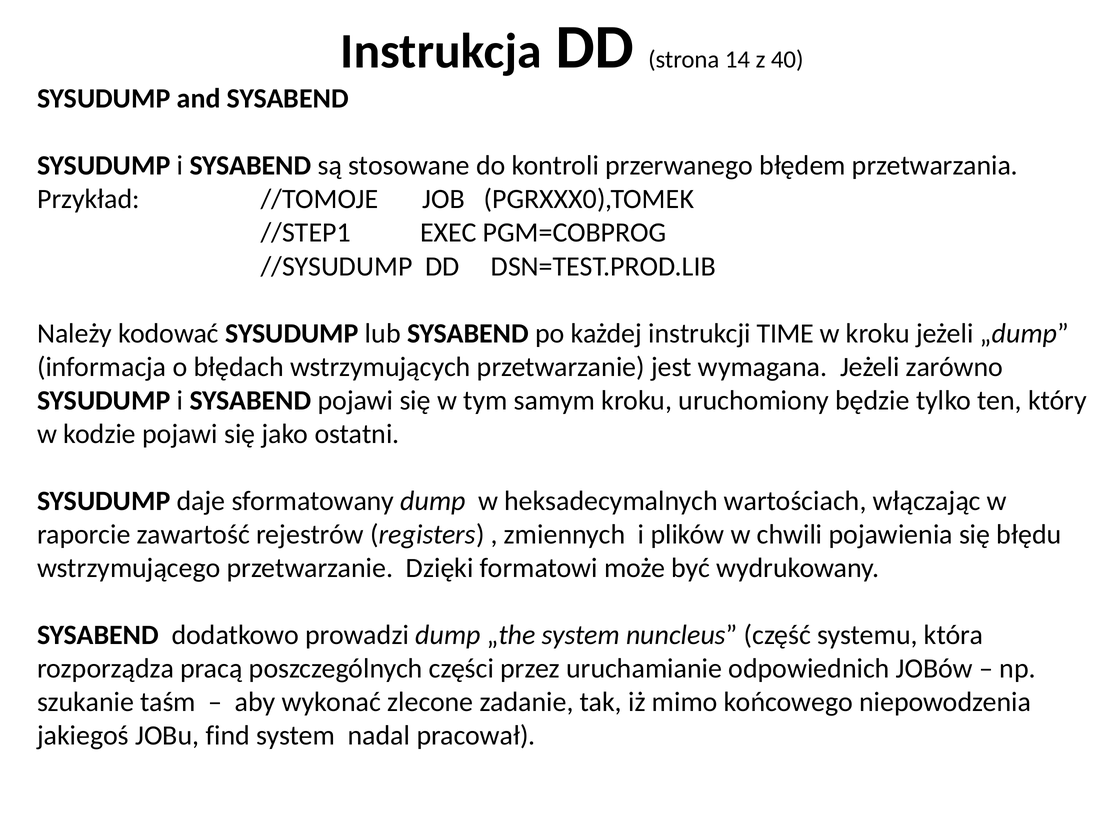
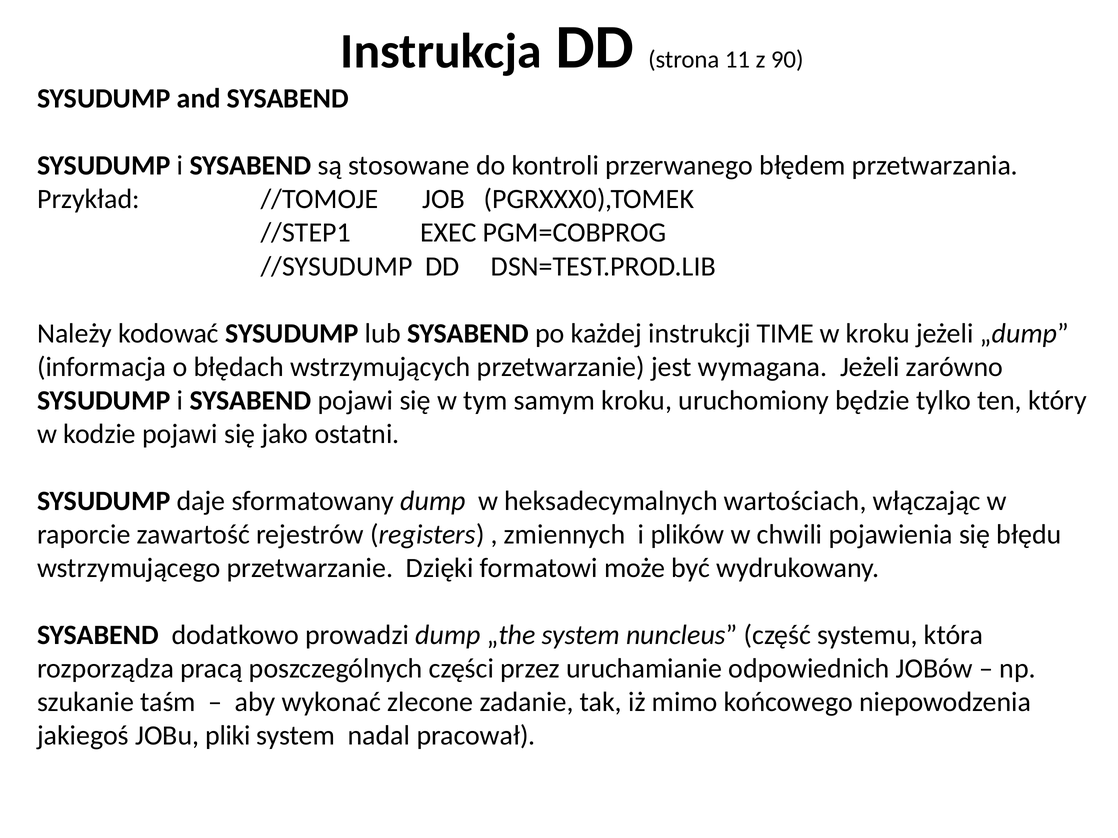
14: 14 -> 11
40: 40 -> 90
find: find -> pliki
